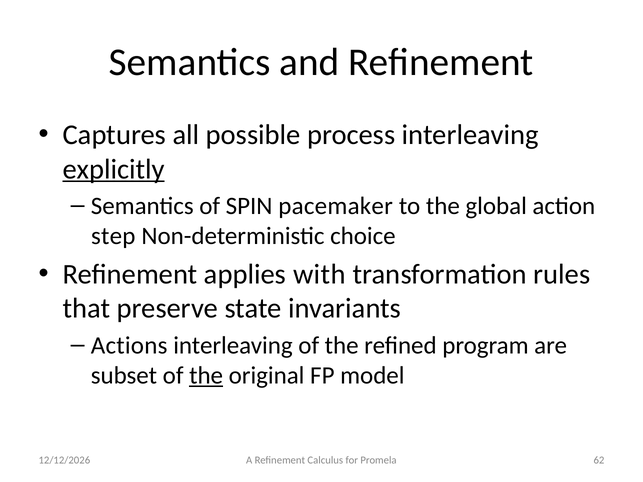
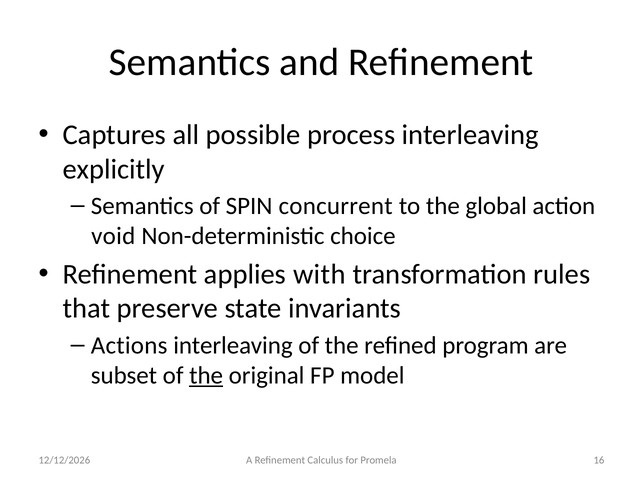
explicitly underline: present -> none
pacemaker: pacemaker -> concurrent
step: step -> void
62: 62 -> 16
